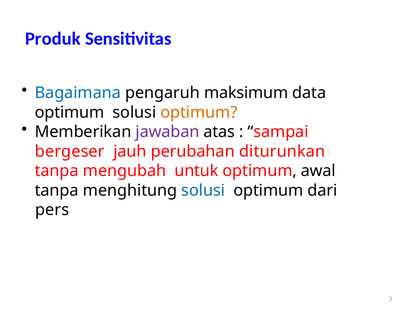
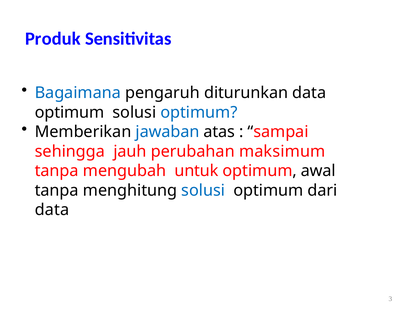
maksimum: maksimum -> diturunkan
optimum at (199, 112) colour: orange -> blue
jawaban colour: purple -> blue
bergeser: bergeser -> sehingga
diturunkan: diturunkan -> maksimum
pers at (52, 210): pers -> data
